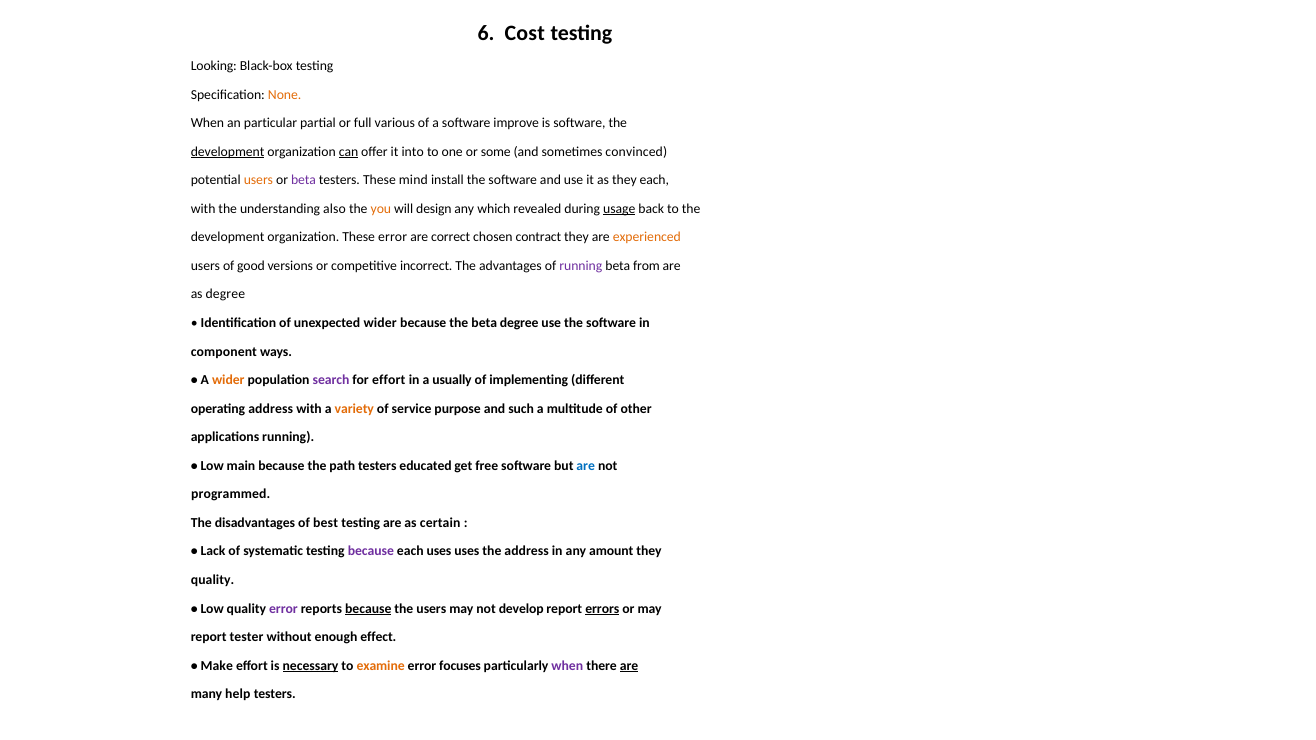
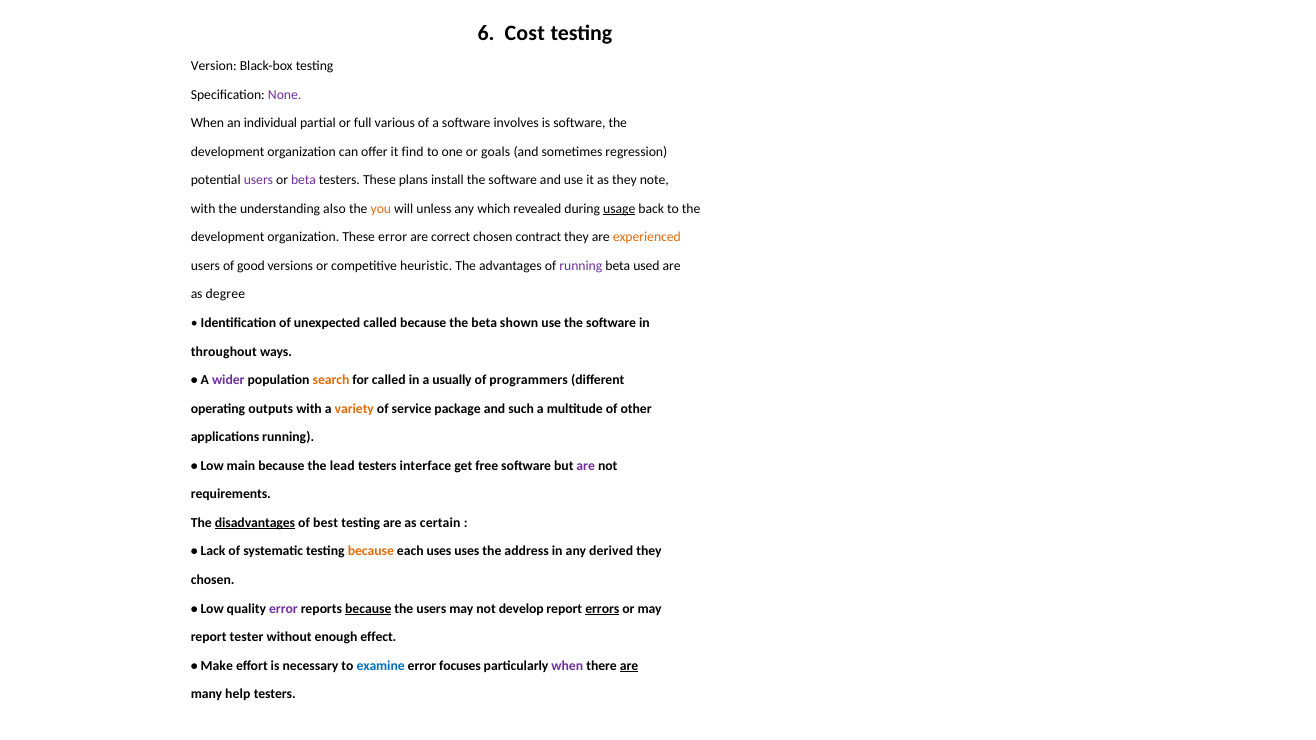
Looking: Looking -> Version
None colour: orange -> purple
particular: particular -> individual
improve: improve -> involves
development at (228, 152) underline: present -> none
can underline: present -> none
into: into -> find
some: some -> goals
convinced: convinced -> regression
users at (258, 180) colour: orange -> purple
mind: mind -> plans
they each: each -> note
design: design -> unless
incorrect: incorrect -> heuristic
from: from -> used
unexpected wider: wider -> called
beta degree: degree -> shown
component: component -> throughout
wider at (228, 380) colour: orange -> purple
search colour: purple -> orange
for effort: effort -> called
implementing: implementing -> programmers
operating address: address -> outputs
purpose: purpose -> package
path: path -> lead
educated: educated -> interface
are at (586, 466) colour: blue -> purple
programmed: programmed -> requirements
disadvantages underline: none -> present
because at (371, 552) colour: purple -> orange
amount: amount -> derived
quality at (213, 580): quality -> chosen
necessary underline: present -> none
examine colour: orange -> blue
